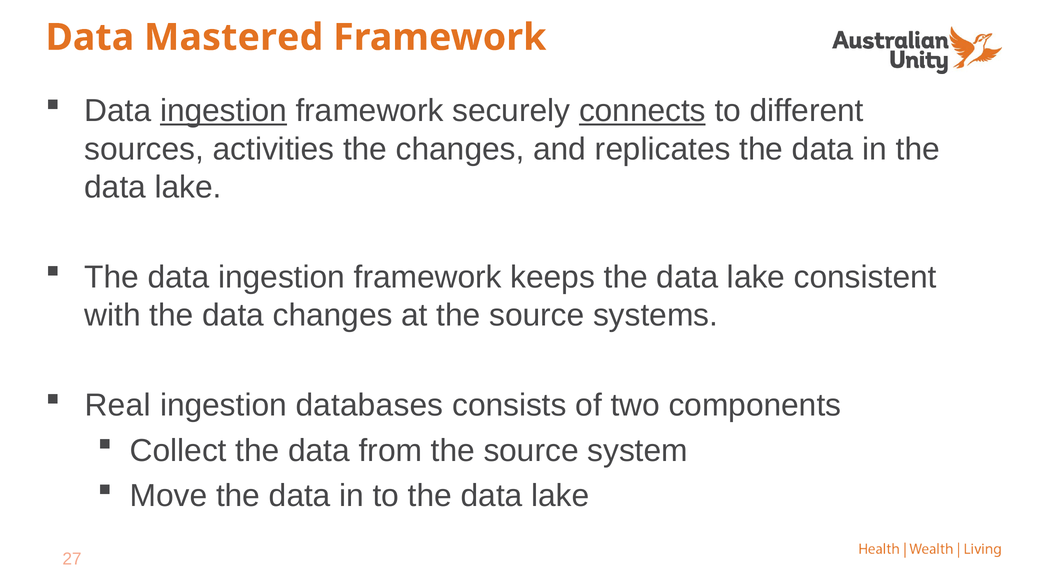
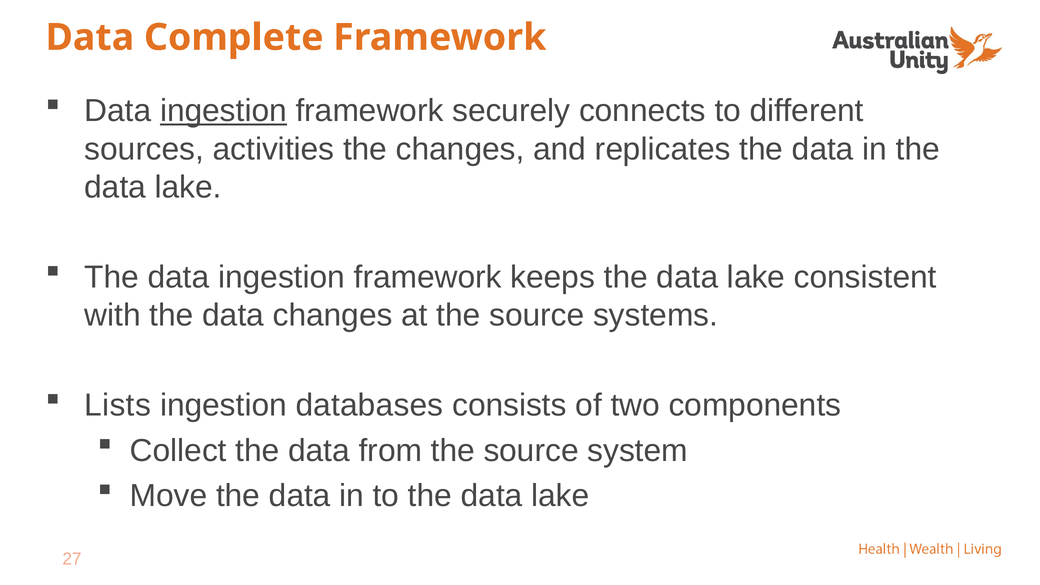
Mastered: Mastered -> Complete
connects underline: present -> none
Real: Real -> Lists
